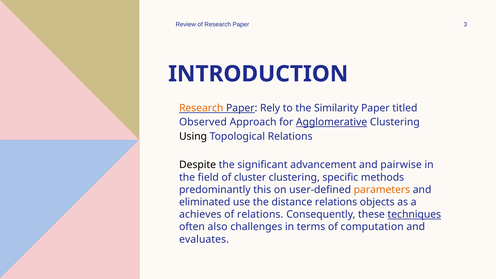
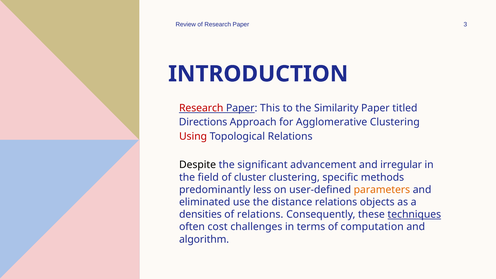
Research at (201, 108) colour: orange -> red
Rely: Rely -> This
Observed: Observed -> Directions
Agglomerative underline: present -> none
Using colour: black -> red
pairwise: pairwise -> irregular
this: this -> less
achieves: achieves -> densities
also: also -> cost
evaluates: evaluates -> algorithm
